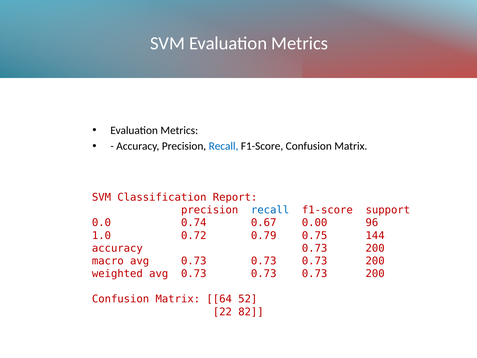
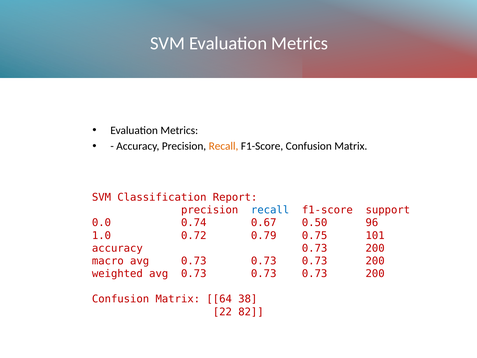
Recall at (224, 146) colour: blue -> orange
0.00: 0.00 -> 0.50
144: 144 -> 101
52: 52 -> 38
